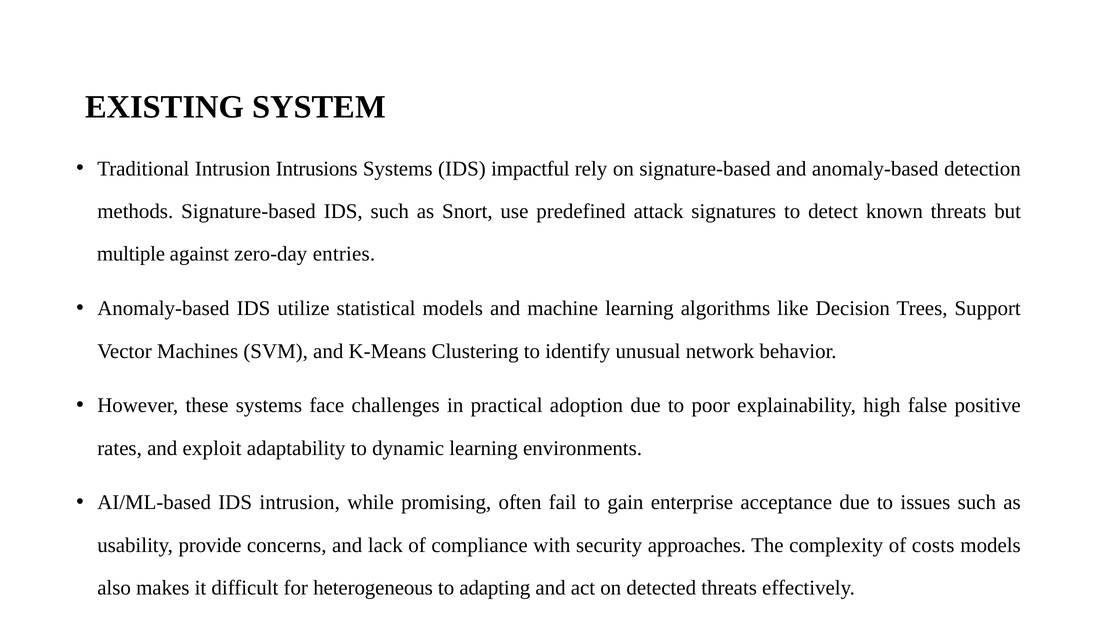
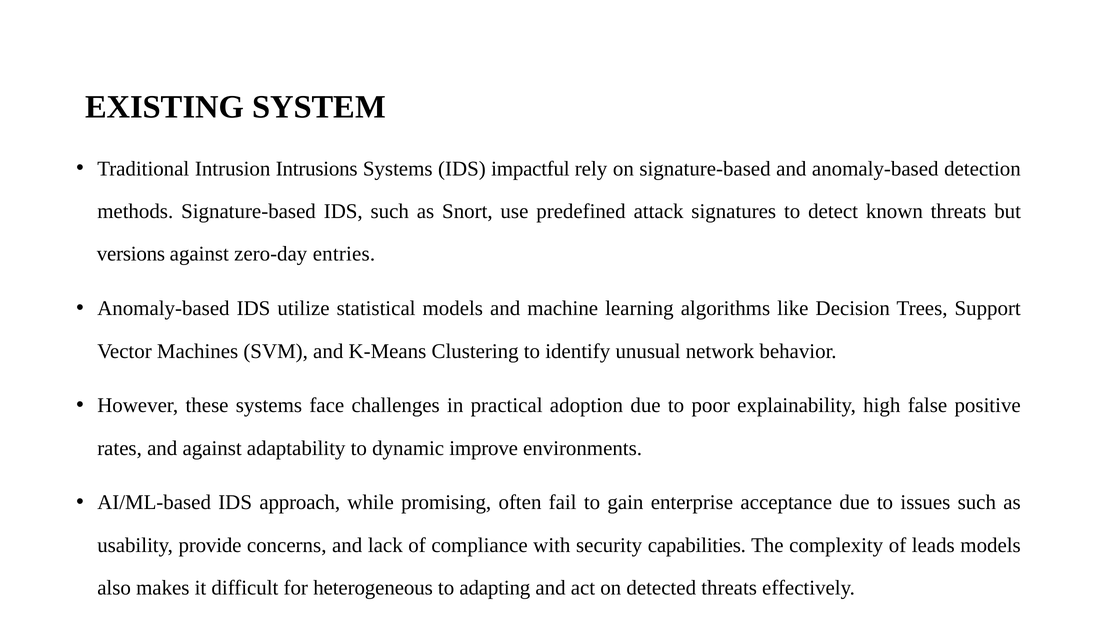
multiple: multiple -> versions
and exploit: exploit -> against
dynamic learning: learning -> improve
IDS intrusion: intrusion -> approach
approaches: approaches -> capabilities
costs: costs -> leads
